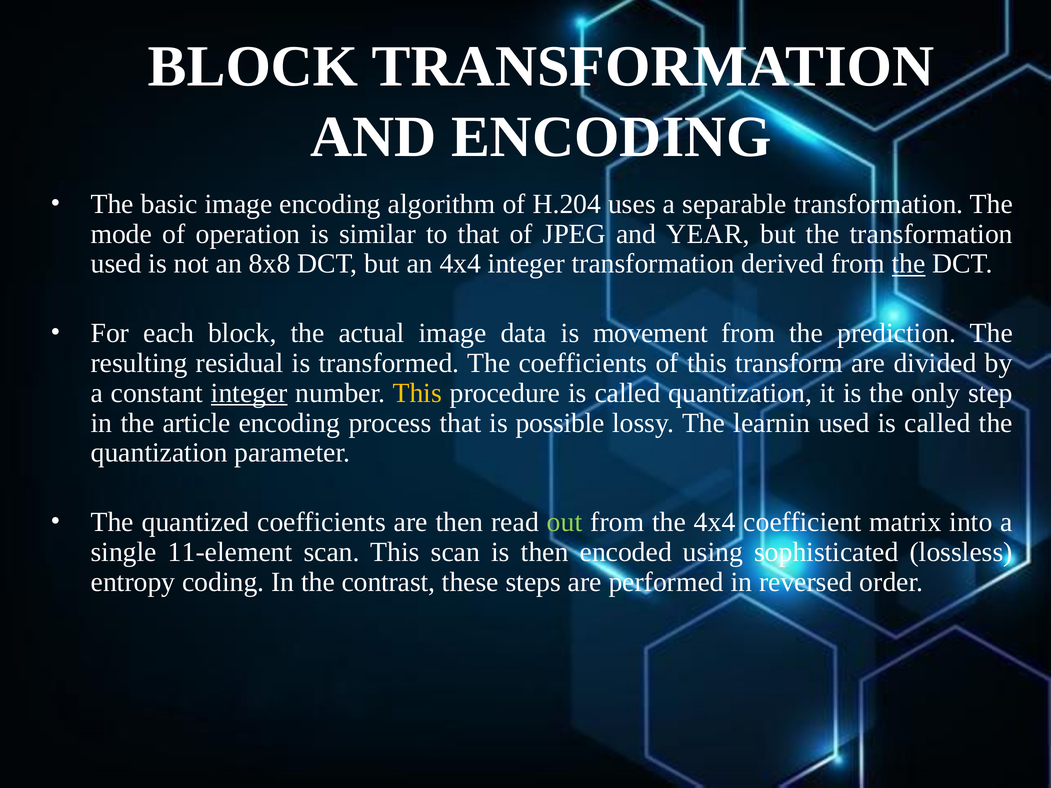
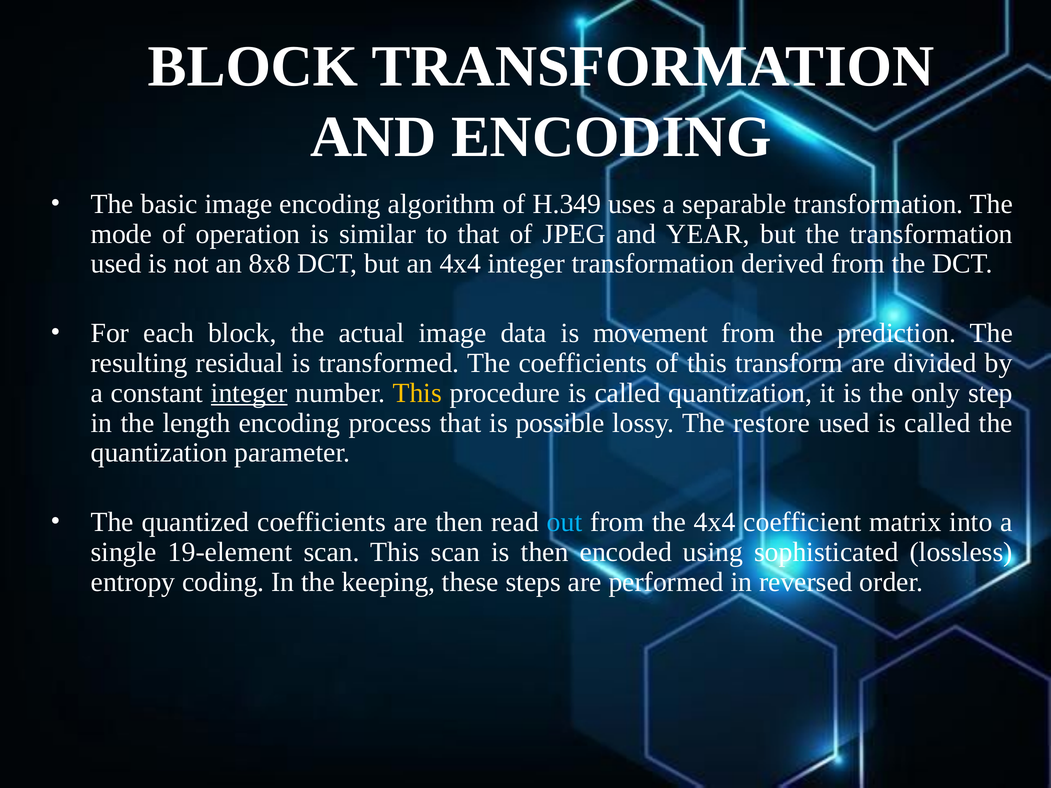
H.204: H.204 -> H.349
the at (909, 264) underline: present -> none
article: article -> length
learnin: learnin -> restore
out colour: light green -> light blue
11-element: 11-element -> 19-element
contrast: contrast -> keeping
